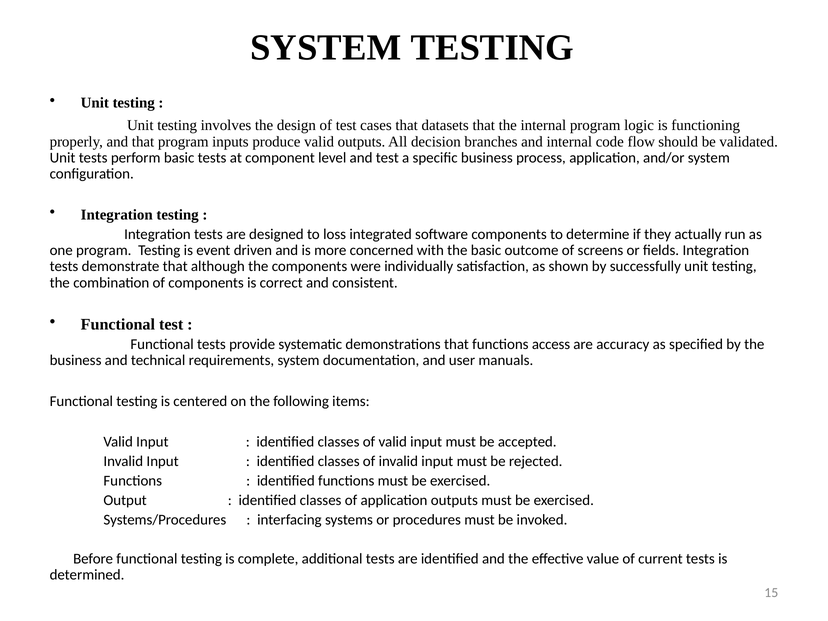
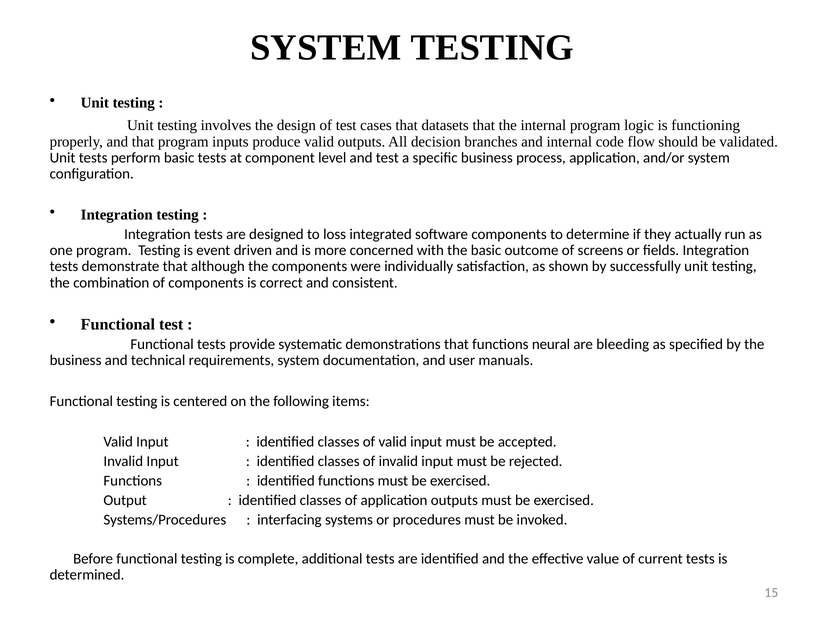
access: access -> neural
accuracy: accuracy -> bleeding
